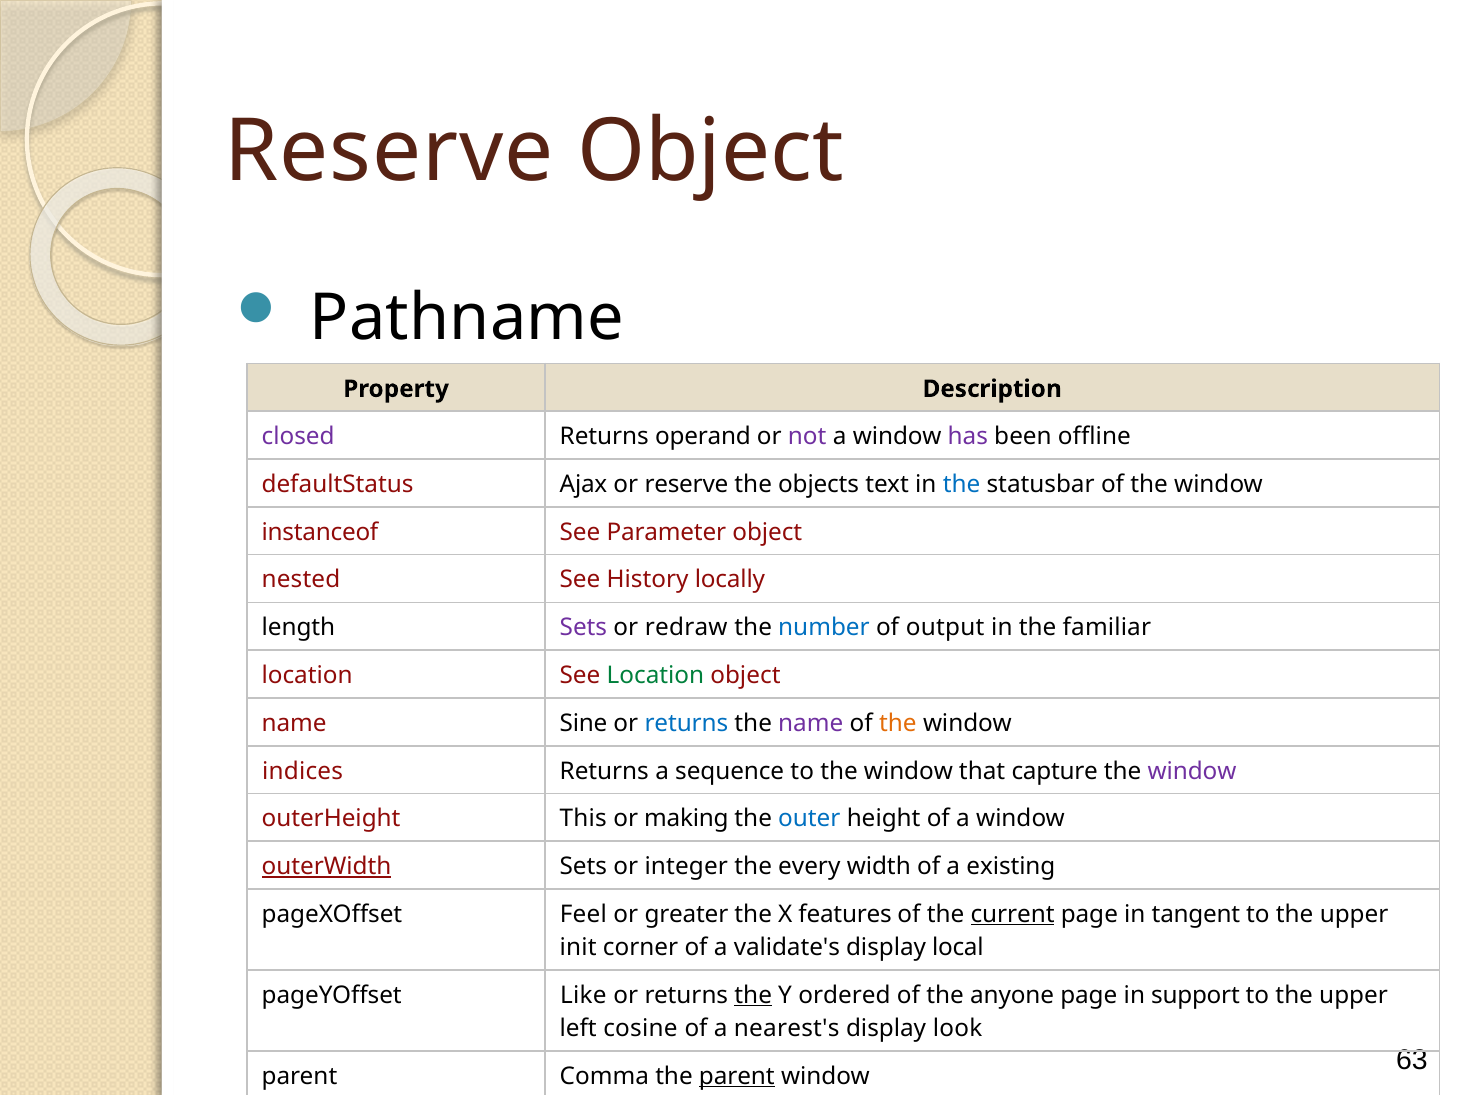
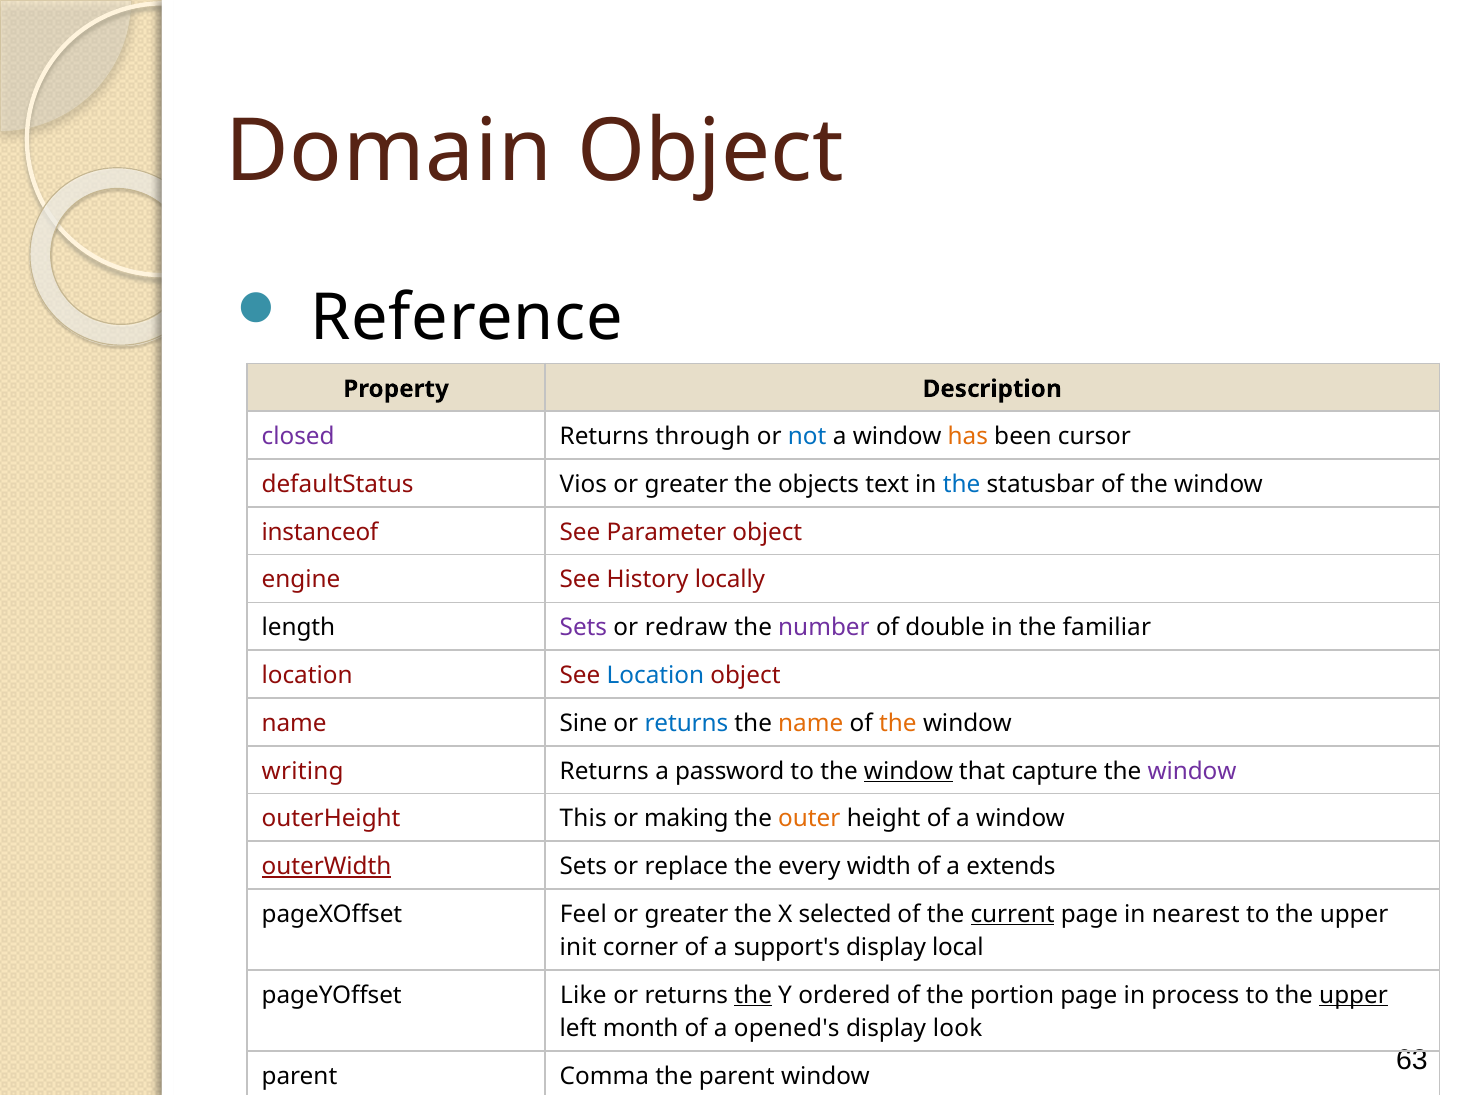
Reserve at (389, 152): Reserve -> Domain
Pathname: Pathname -> Reference
operand: operand -> through
not colour: purple -> blue
has colour: purple -> orange
offline: offline -> cursor
Ajax: Ajax -> Vios
reserve at (686, 484): reserve -> greater
nested: nested -> engine
number colour: blue -> purple
output: output -> double
Location at (655, 675) colour: green -> blue
name at (811, 723) colour: purple -> orange
indices: indices -> writing
sequence: sequence -> password
window at (908, 771) underline: none -> present
outer colour: blue -> orange
integer: integer -> replace
existing: existing -> extends
features: features -> selected
tangent: tangent -> nearest
validate's: validate's -> support's
anyone: anyone -> portion
support: support -> process
upper at (1354, 995) underline: none -> present
cosine: cosine -> month
nearest's: nearest's -> opened's
parent at (737, 1076) underline: present -> none
